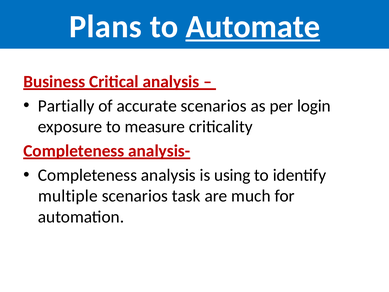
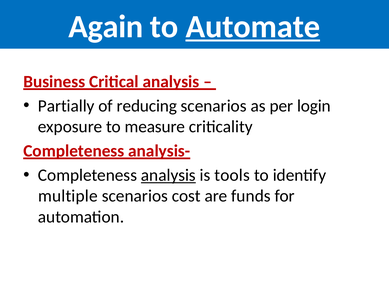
Plans: Plans -> Again
accurate: accurate -> reducing
analysis at (168, 175) underline: none -> present
using: using -> tools
task: task -> cost
much: much -> funds
